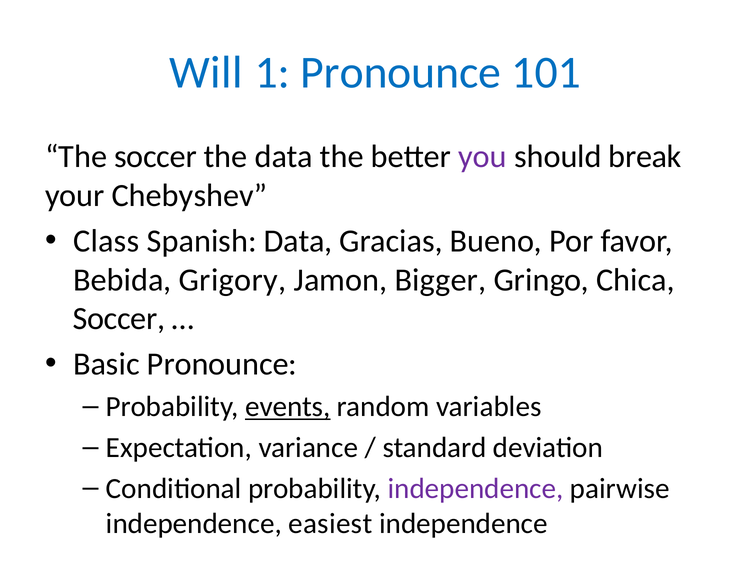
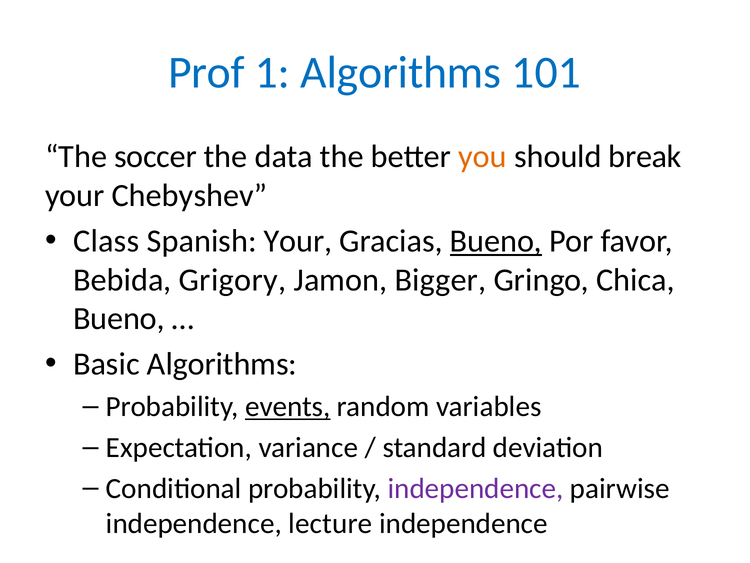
Will: Will -> Prof
1 Pronounce: Pronounce -> Algorithms
you colour: purple -> orange
Spanish Data: Data -> Your
Bueno at (496, 241) underline: none -> present
Soccer at (119, 318): Soccer -> Bueno
Basic Pronounce: Pronounce -> Algorithms
easiest: easiest -> lecture
